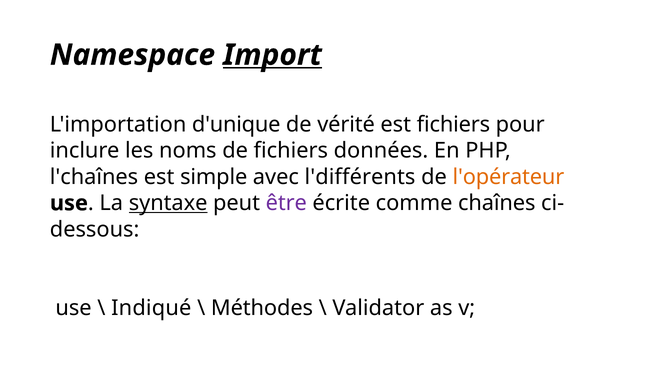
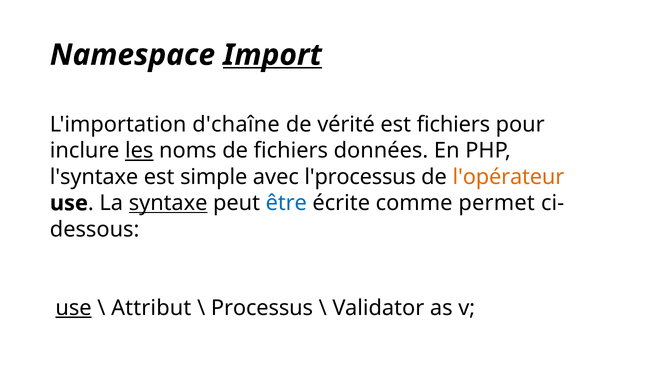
d'unique: d'unique -> d'chaîne
les underline: none -> present
l'chaînes: l'chaînes -> l'syntaxe
l'différents: l'différents -> l'processus
être colour: purple -> blue
chaînes: chaînes -> permet
use at (74, 308) underline: none -> present
Indiqué: Indiqué -> Attribut
Méthodes: Méthodes -> Processus
